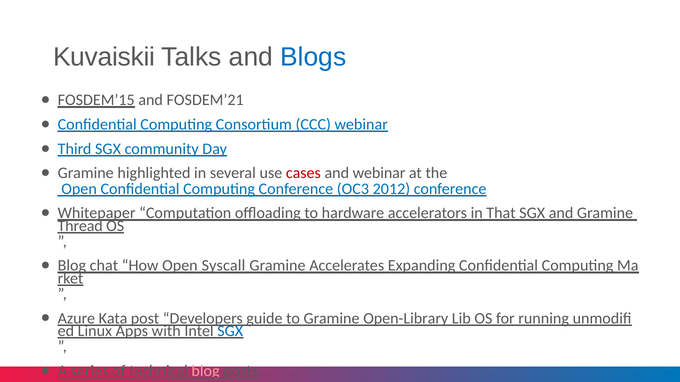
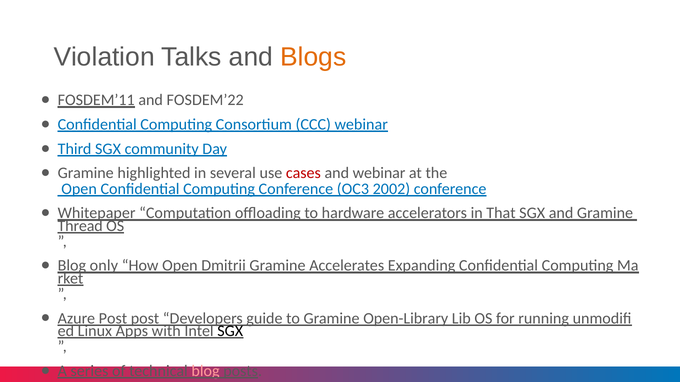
Kuvaiskii: Kuvaiskii -> Violation
Blogs colour: blue -> orange
FOSDEM’15: FOSDEM’15 -> FOSDEM’11
FOSDEM’21: FOSDEM’21 -> FOSDEM’22
2012: 2012 -> 2002
chat: chat -> only
Syscall: Syscall -> Dmitrii
Azure Kata: Kata -> Post
SGX at (230, 331) colour: blue -> black
